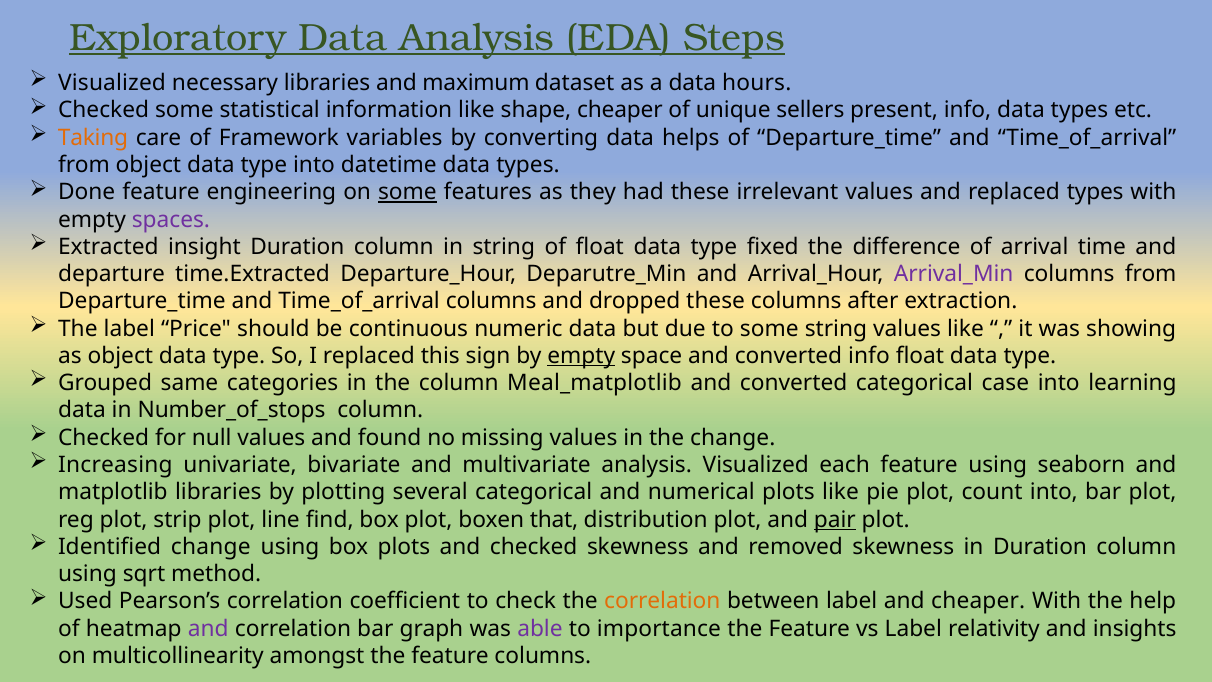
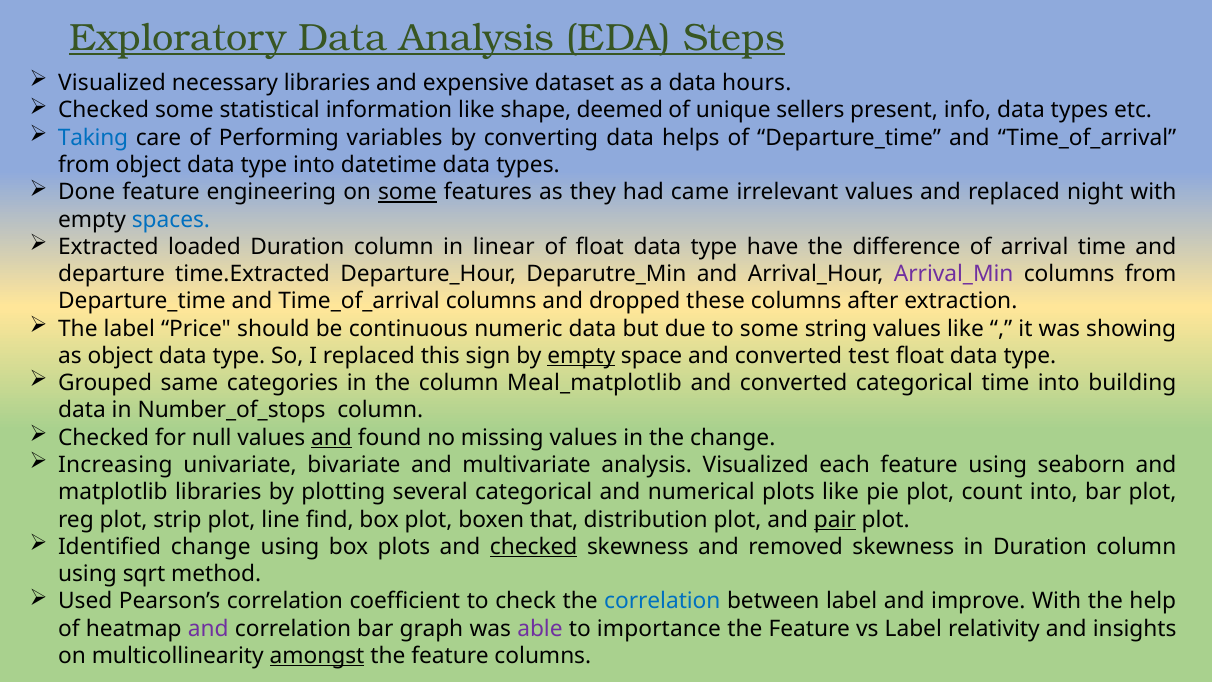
maximum: maximum -> expensive
shape cheaper: cheaper -> deemed
Taking colour: orange -> blue
Framework: Framework -> Performing
had these: these -> came
replaced types: types -> night
spaces colour: purple -> blue
insight: insight -> loaded
in string: string -> linear
fixed: fixed -> have
converted info: info -> test
categorical case: case -> time
learning: learning -> building
and at (332, 438) underline: none -> present
checked at (534, 547) underline: none -> present
correlation at (662, 601) colour: orange -> blue
and cheaper: cheaper -> improve
amongst underline: none -> present
